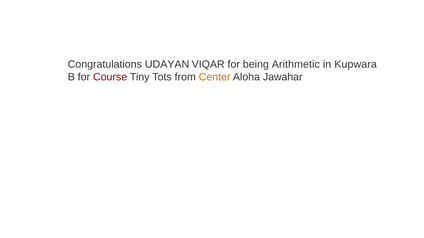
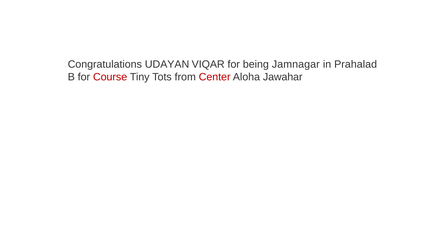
Arithmetic: Arithmetic -> Jamnagar
Kupwara: Kupwara -> Prahalad
Center colour: orange -> red
